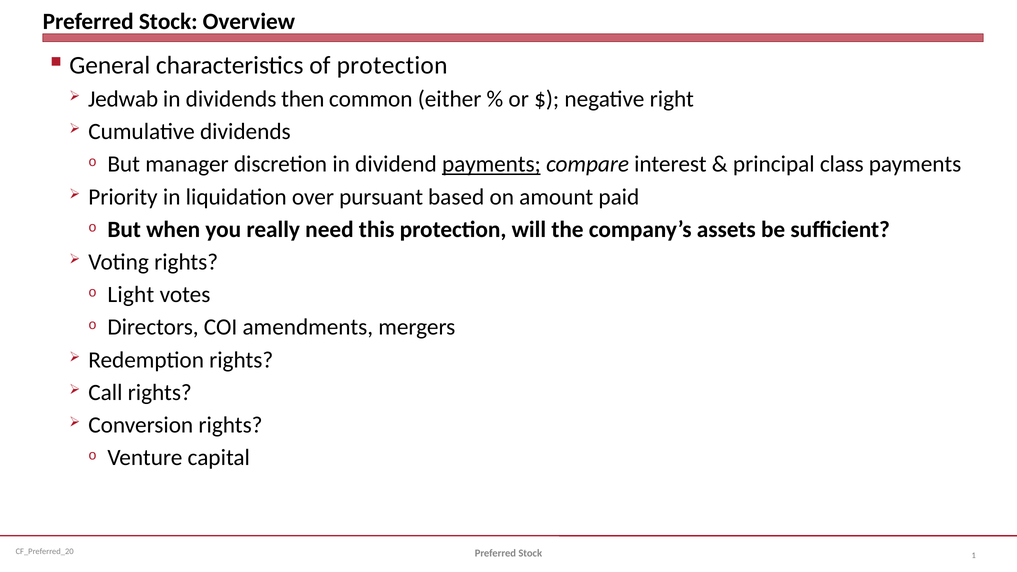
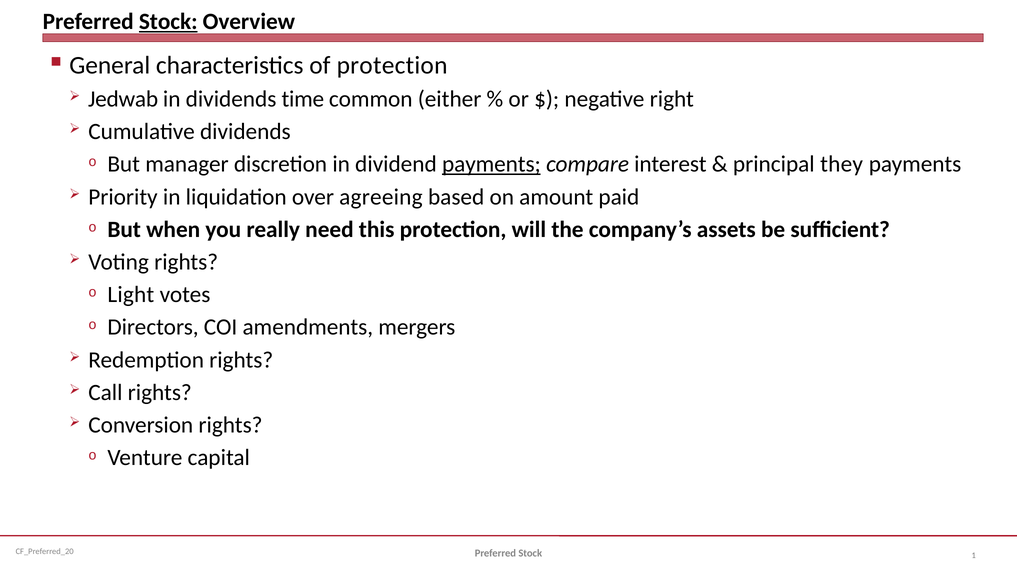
Stock at (168, 22) underline: none -> present
then: then -> time
class: class -> they
pursuant: pursuant -> agreeing
